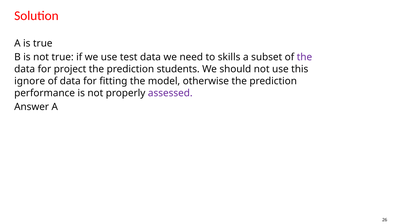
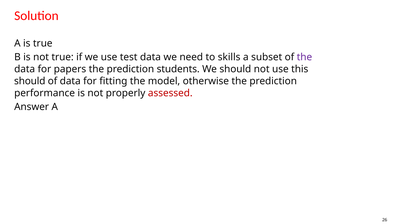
project: project -> papers
ignore at (30, 81): ignore -> should
assessed colour: purple -> red
